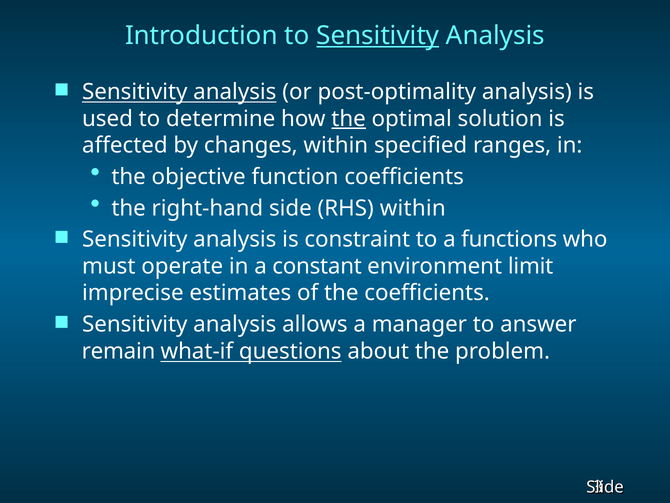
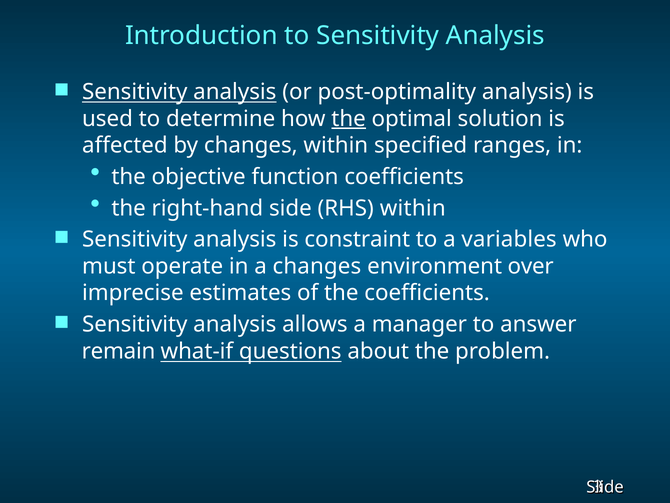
Sensitivity at (378, 35) underline: present -> none
functions: functions -> variables
a constant: constant -> changes
limit: limit -> over
